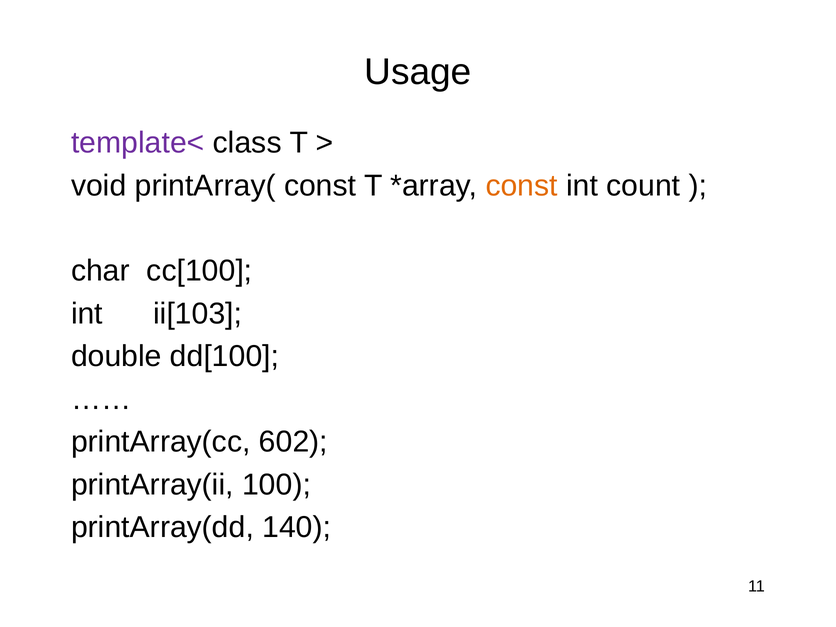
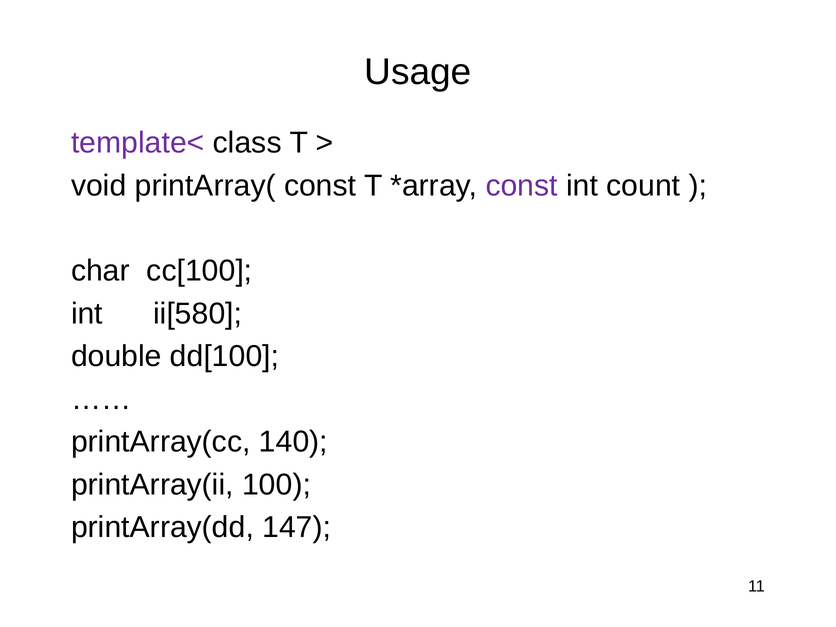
const at (522, 186) colour: orange -> purple
ii[103: ii[103 -> ii[580
602: 602 -> 140
140: 140 -> 147
